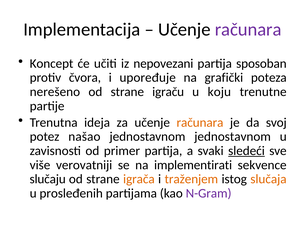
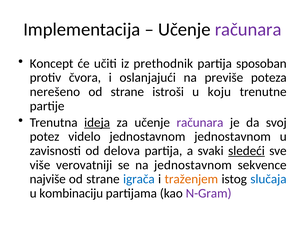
nepovezani: nepovezani -> prethodnik
upoređuje: upoređuje -> oslanjajući
grafički: grafički -> previše
igraču: igraču -> istroši
ideja underline: none -> present
računara at (200, 123) colour: orange -> purple
našao: našao -> videlo
primer: primer -> delova
na implementirati: implementirati -> jednostavnom
slučaju: slučaju -> najviše
igrača colour: orange -> blue
slučaja colour: orange -> blue
prosleđenih: prosleđenih -> kombinaciju
